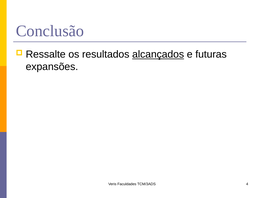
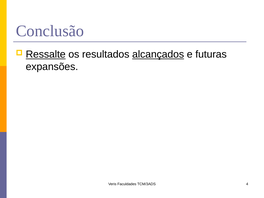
Ressalte underline: none -> present
